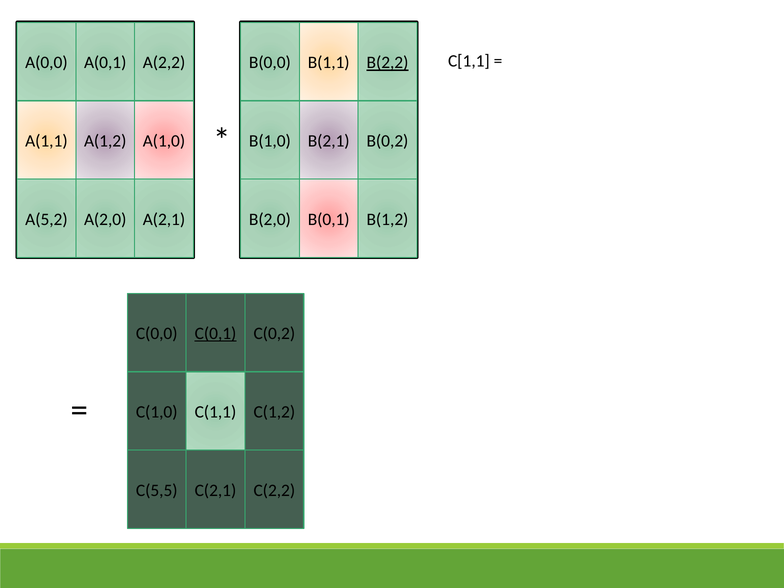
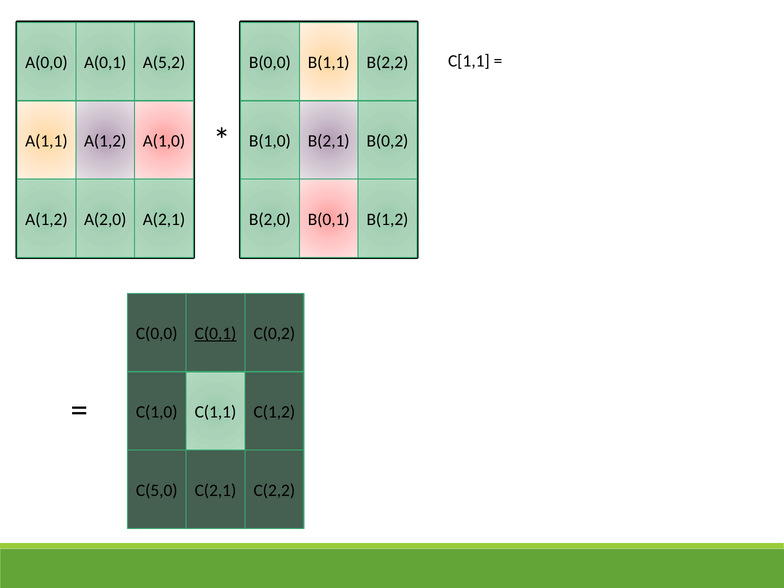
A(2,2: A(2,2 -> A(5,2
B(2,2 underline: present -> none
A(5,2 at (46, 220): A(5,2 -> A(1,2
C(5,5: C(5,5 -> C(5,0
